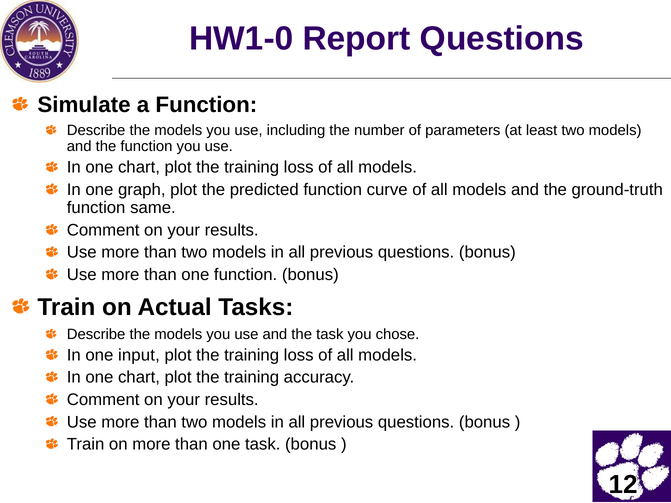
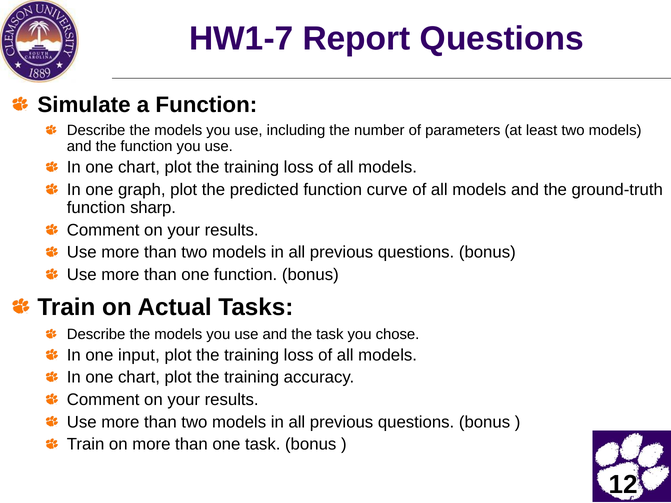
HW1-0: HW1-0 -> HW1-7
same: same -> sharp
